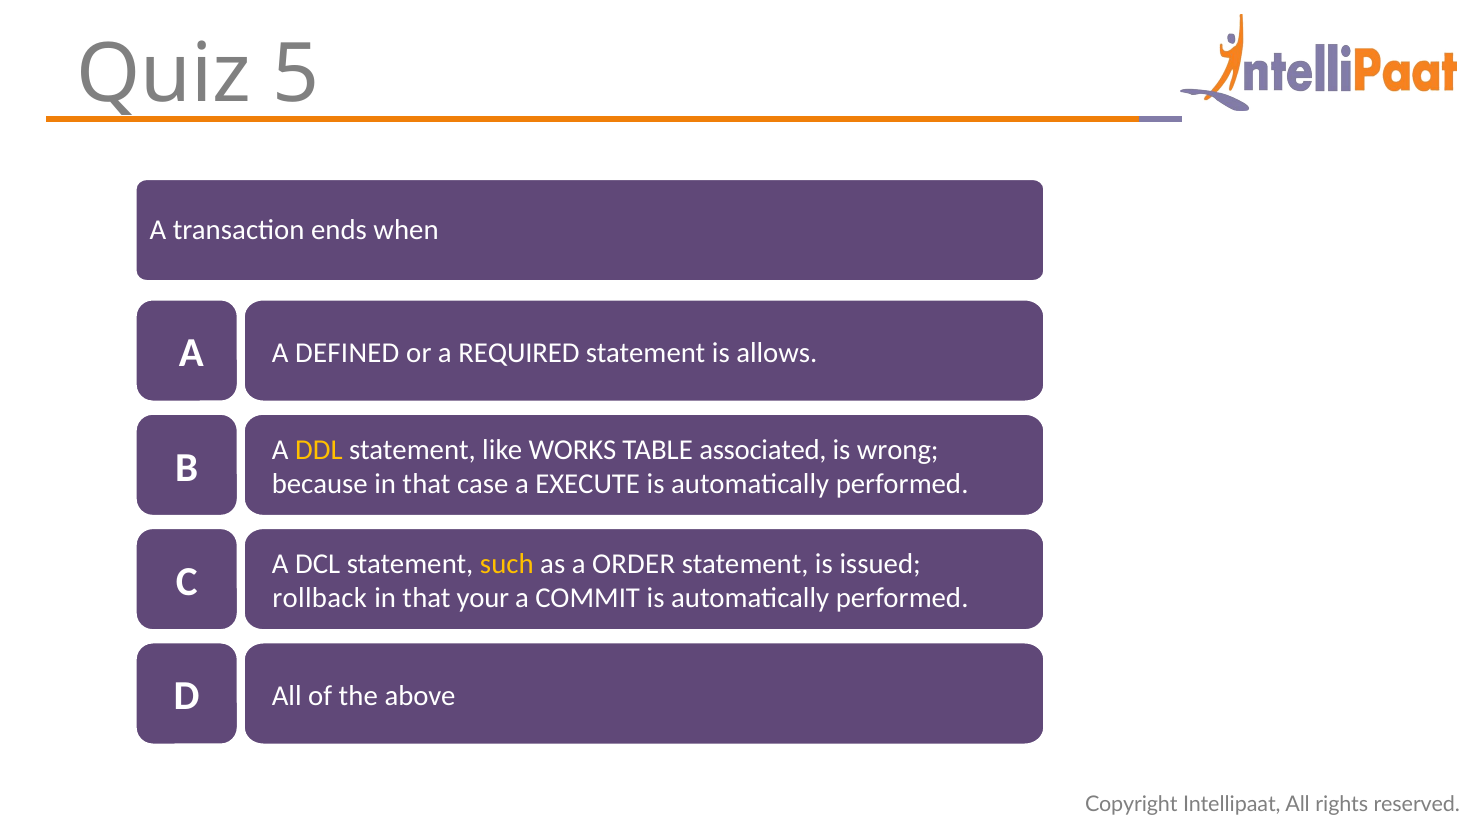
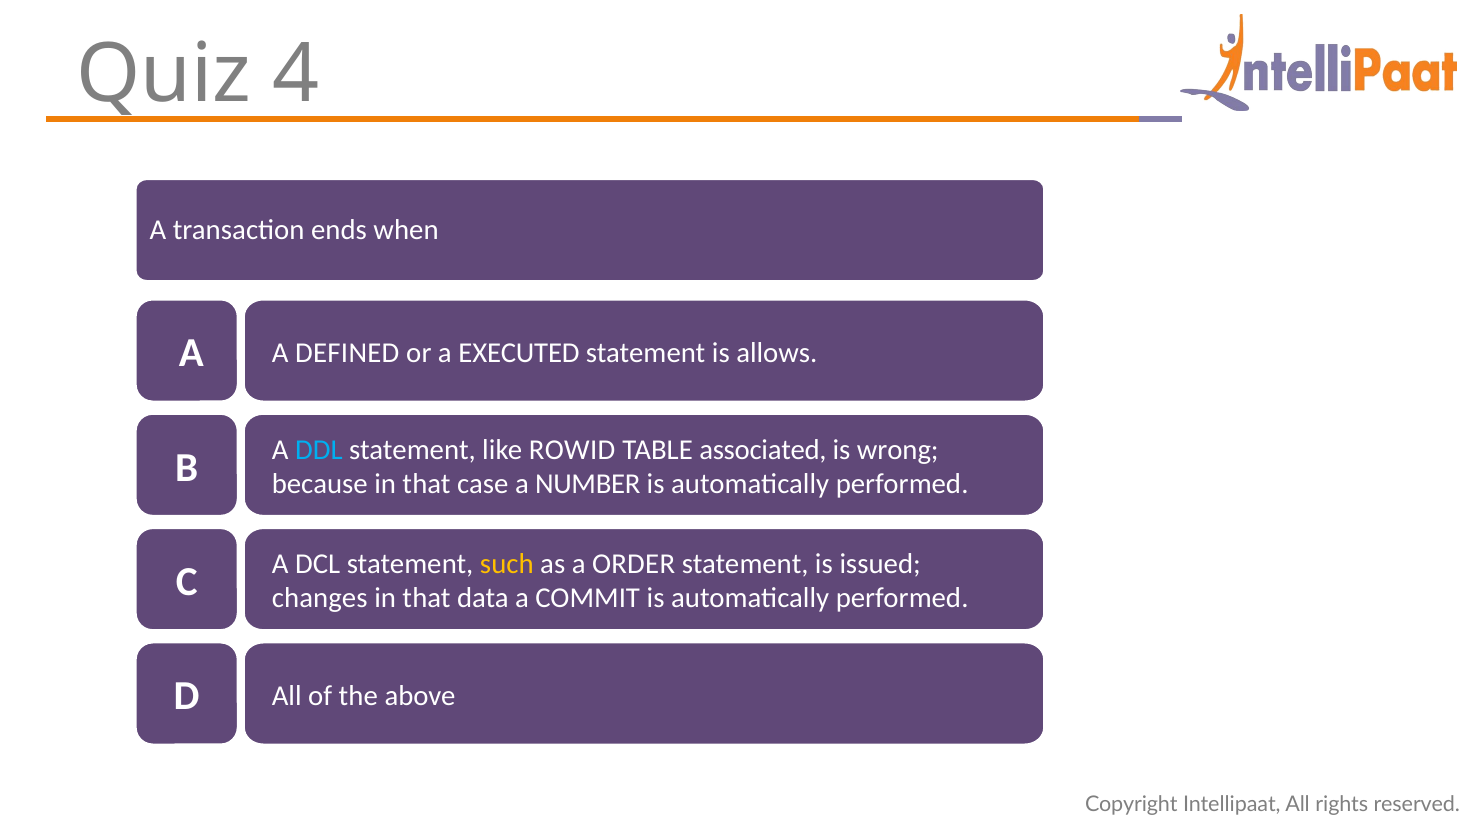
5: 5 -> 4
REQUIRED: REQUIRED -> EXECUTED
DDL colour: yellow -> light blue
WORKS: WORKS -> ROWID
EXECUTE: EXECUTE -> NUMBER
rollback: rollback -> changes
your: your -> data
